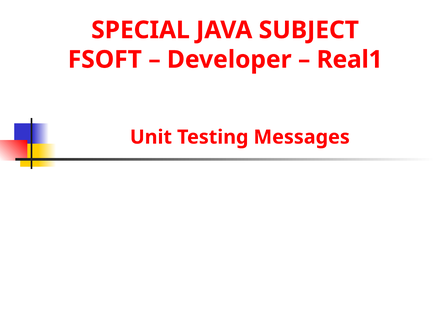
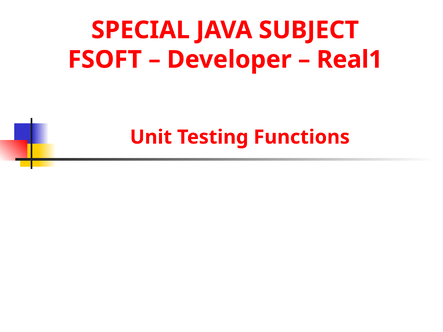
Messages: Messages -> Functions
